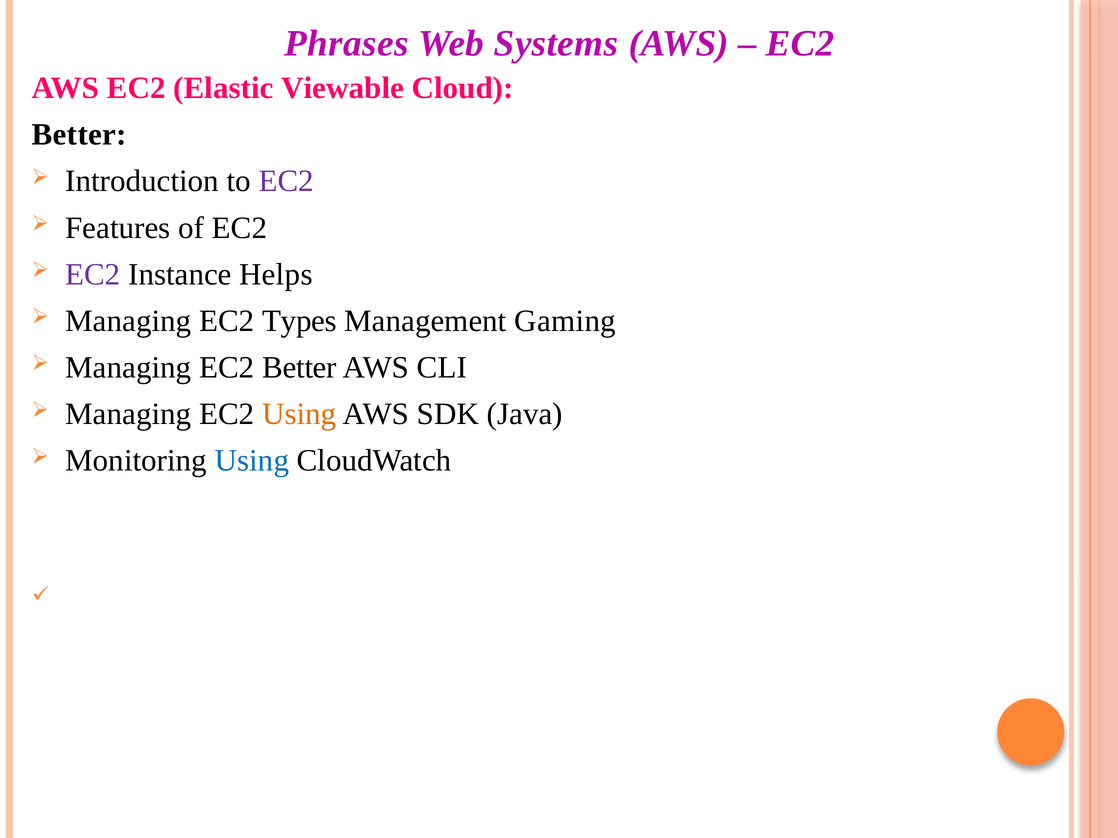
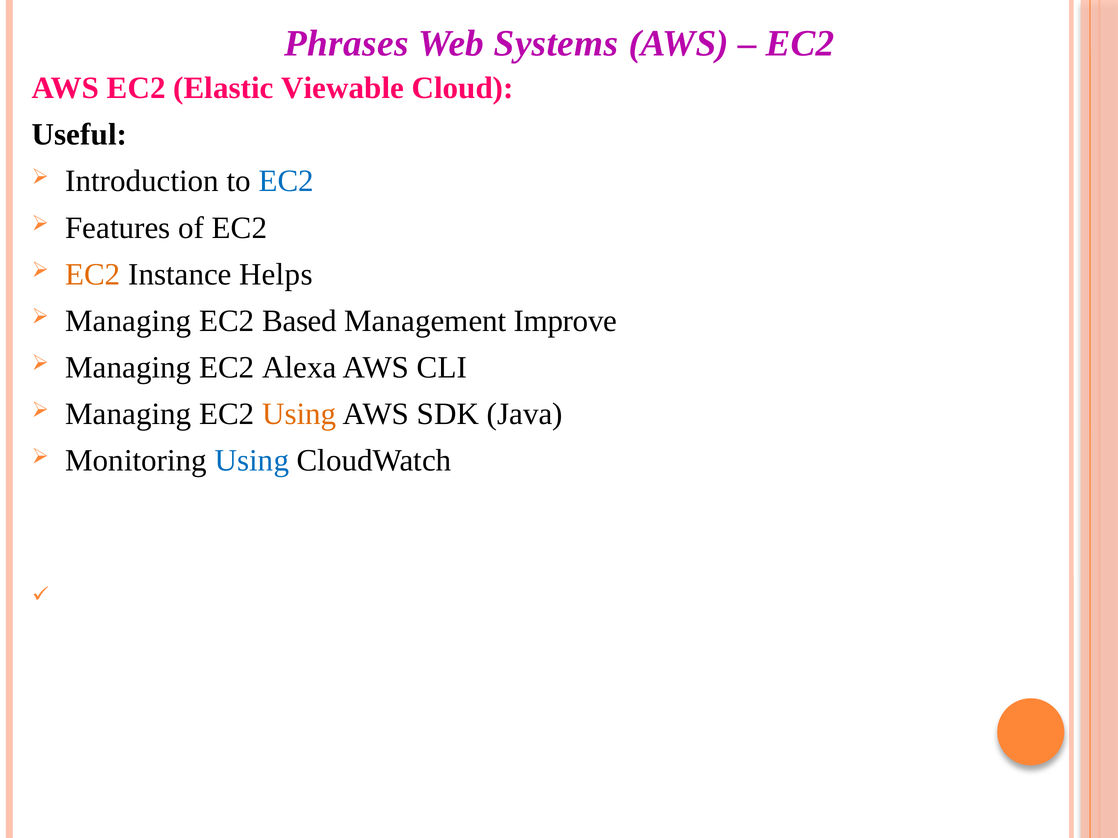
Better at (79, 135): Better -> Useful
EC2 at (286, 181) colour: purple -> blue
EC2 at (93, 275) colour: purple -> orange
Types: Types -> Based
Gaming: Gaming -> Improve
EC2 Better: Better -> Alexa
